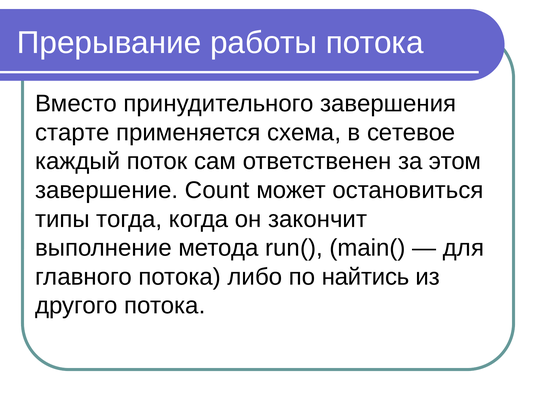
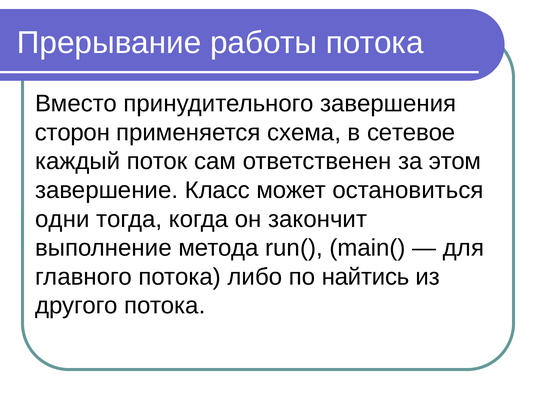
старте: старте -> сторон
Count: Count -> Класс
типы: типы -> одни
